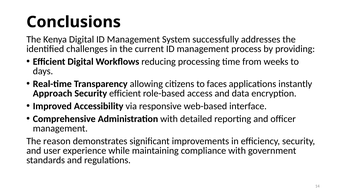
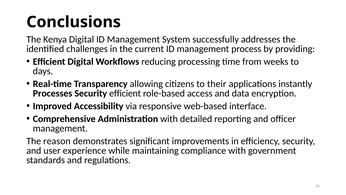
faces: faces -> their
Approach: Approach -> Processes
